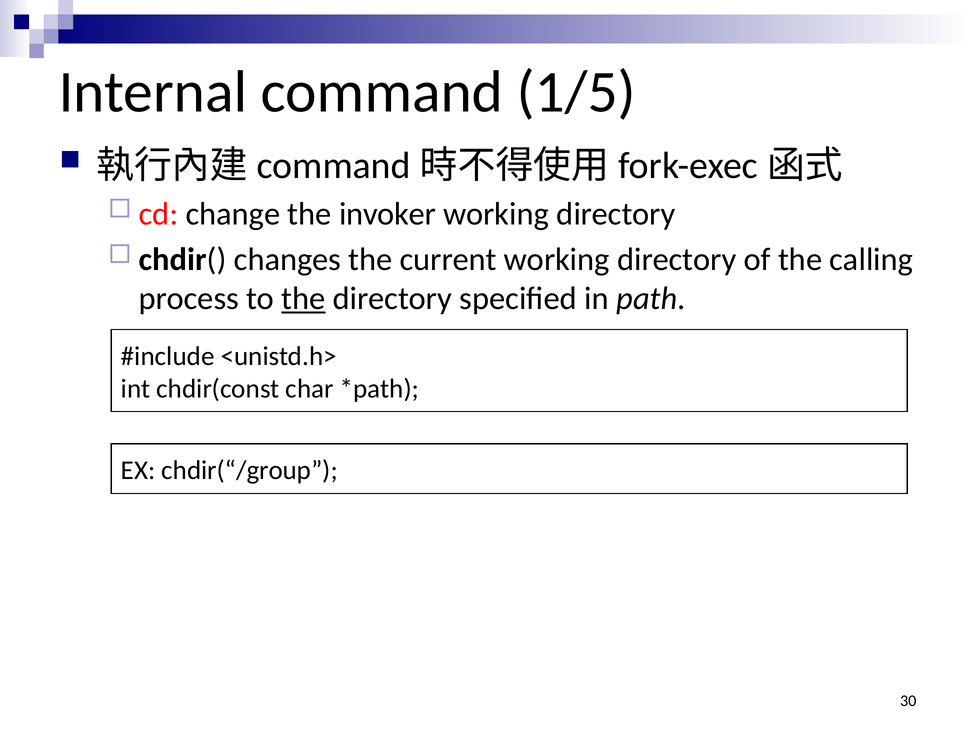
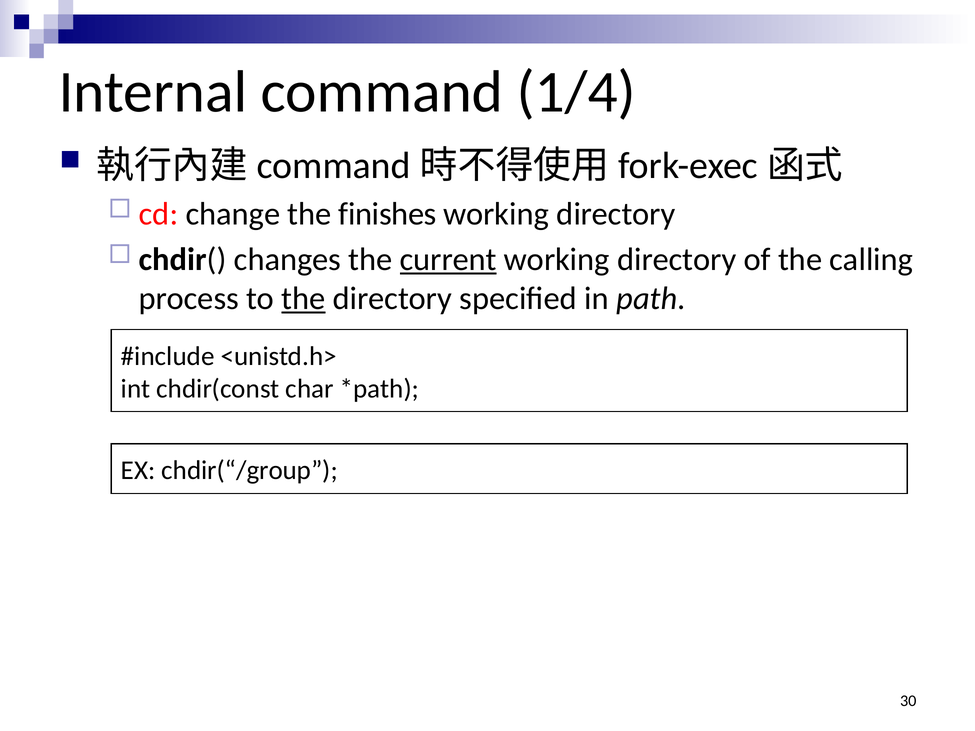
1/5: 1/5 -> 1/4
invoker: invoker -> finishes
current underline: none -> present
